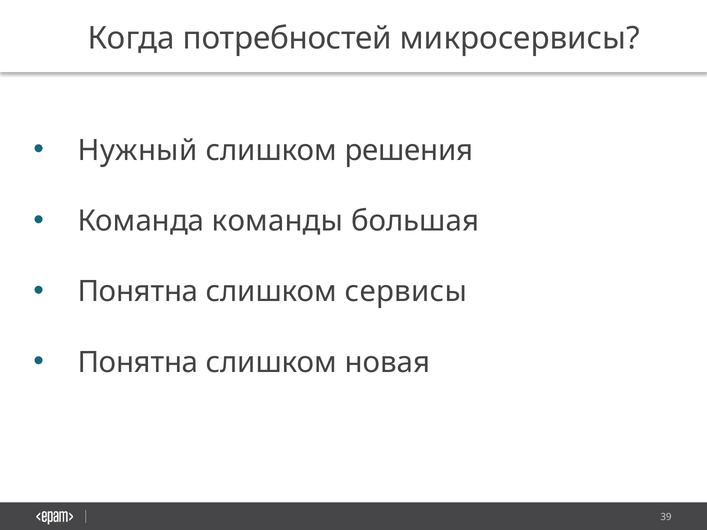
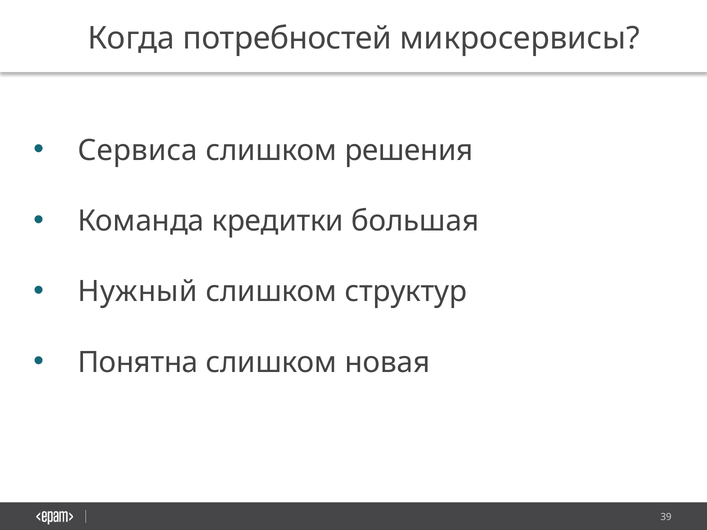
Нужный: Нужный -> Сервиса
команды: команды -> кредитки
Понятна at (138, 292): Понятна -> Нужный
сервисы: сервисы -> структур
